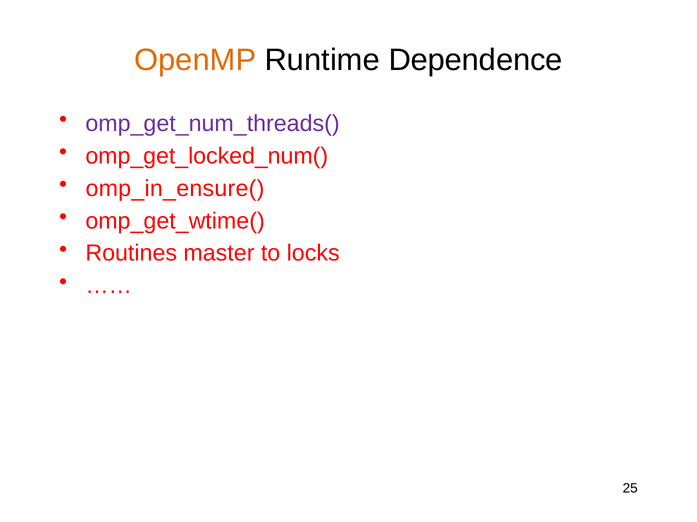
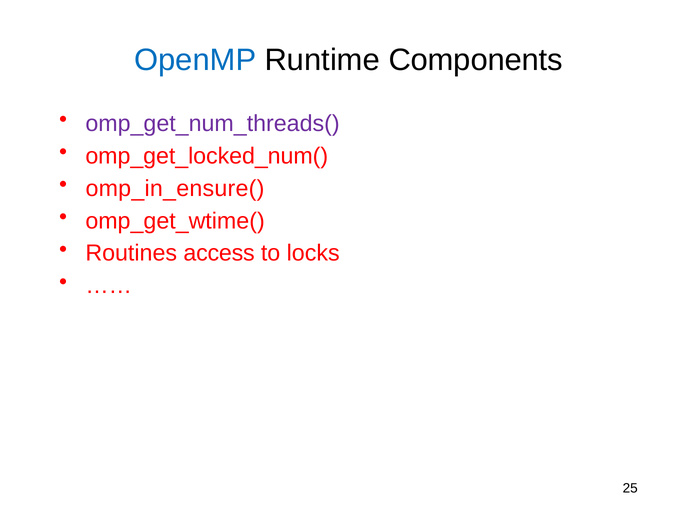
OpenMP colour: orange -> blue
Dependence: Dependence -> Components
master: master -> access
